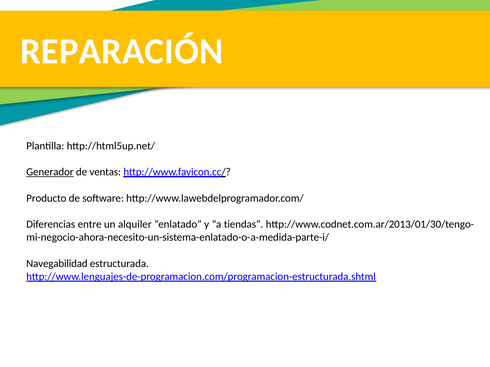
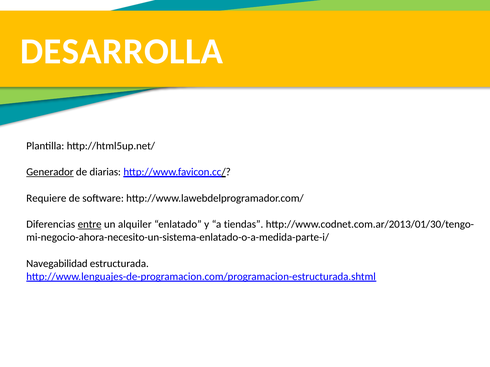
REPARACIÓN: REPARACIÓN -> DESARROLLA
ventas: ventas -> diarias
Producto: Producto -> Requiere
entre underline: none -> present
